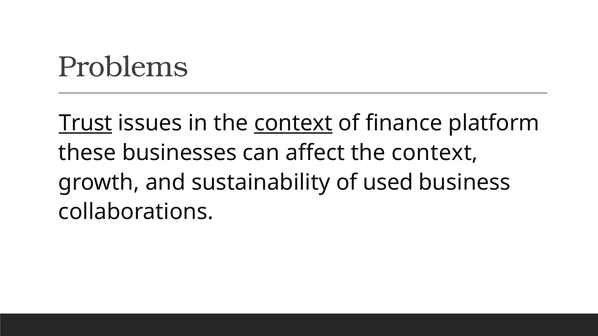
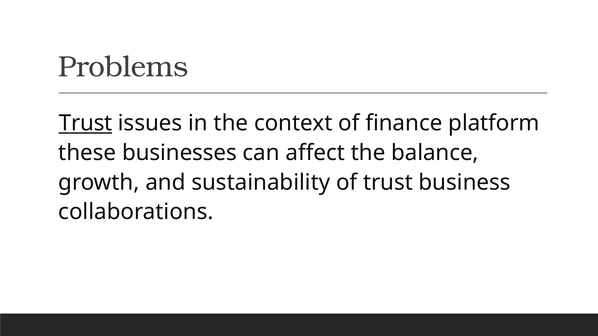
context at (293, 123) underline: present -> none
affect the context: context -> balance
of used: used -> trust
